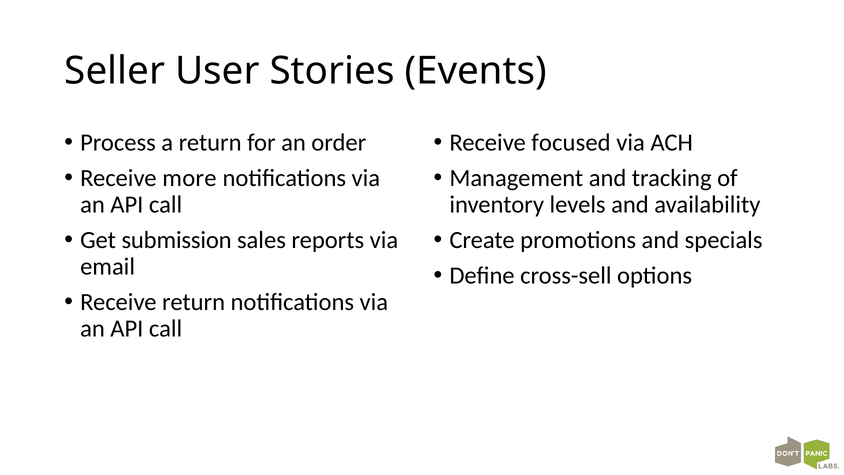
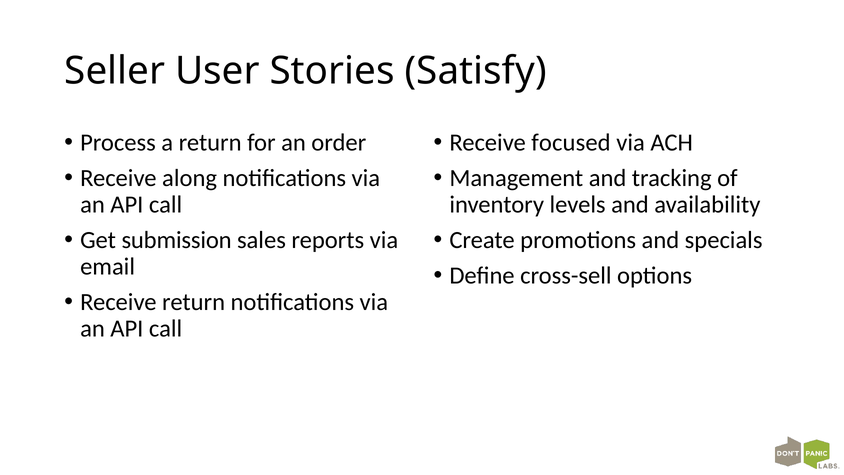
Events: Events -> Satisfy
more: more -> along
